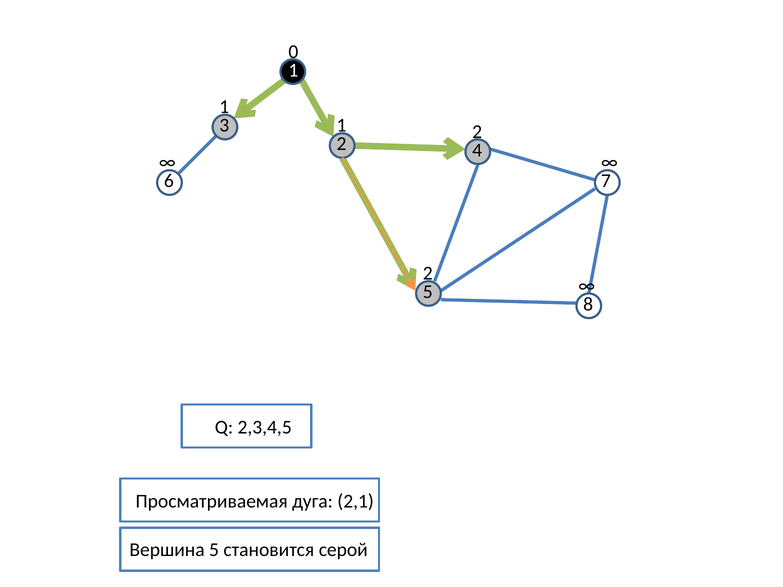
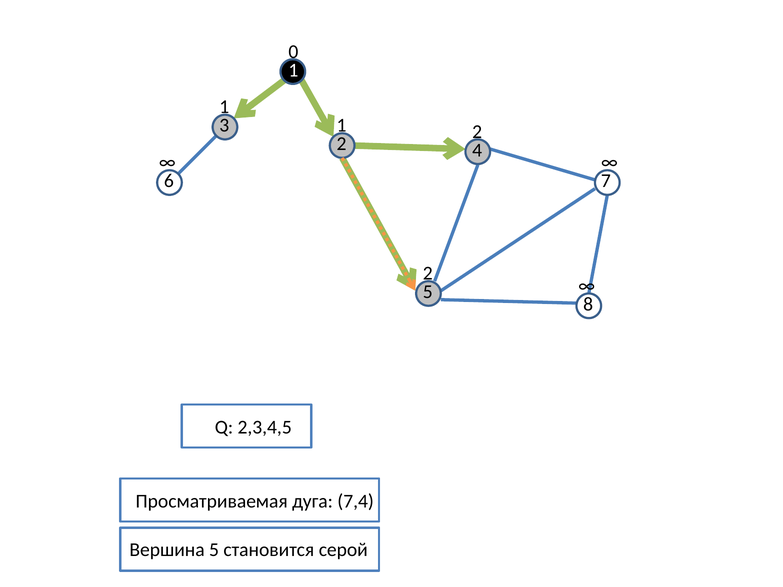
2,1: 2,1 -> 7,4
